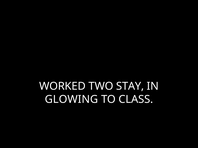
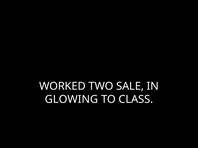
STAY: STAY -> SALE
